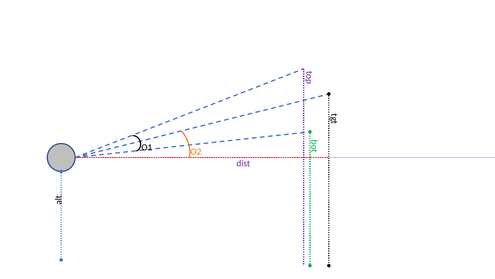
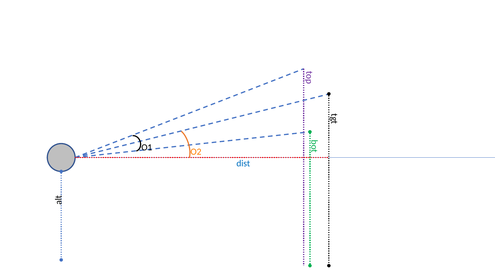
dist colour: purple -> blue
